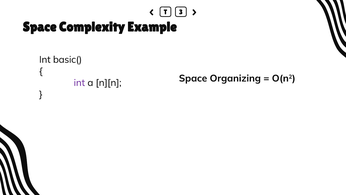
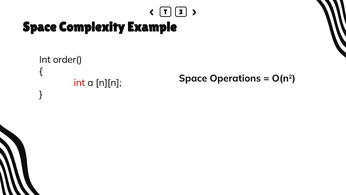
basic(: basic( -> order(
Organizing: Organizing -> Operations
int at (79, 83) colour: purple -> red
